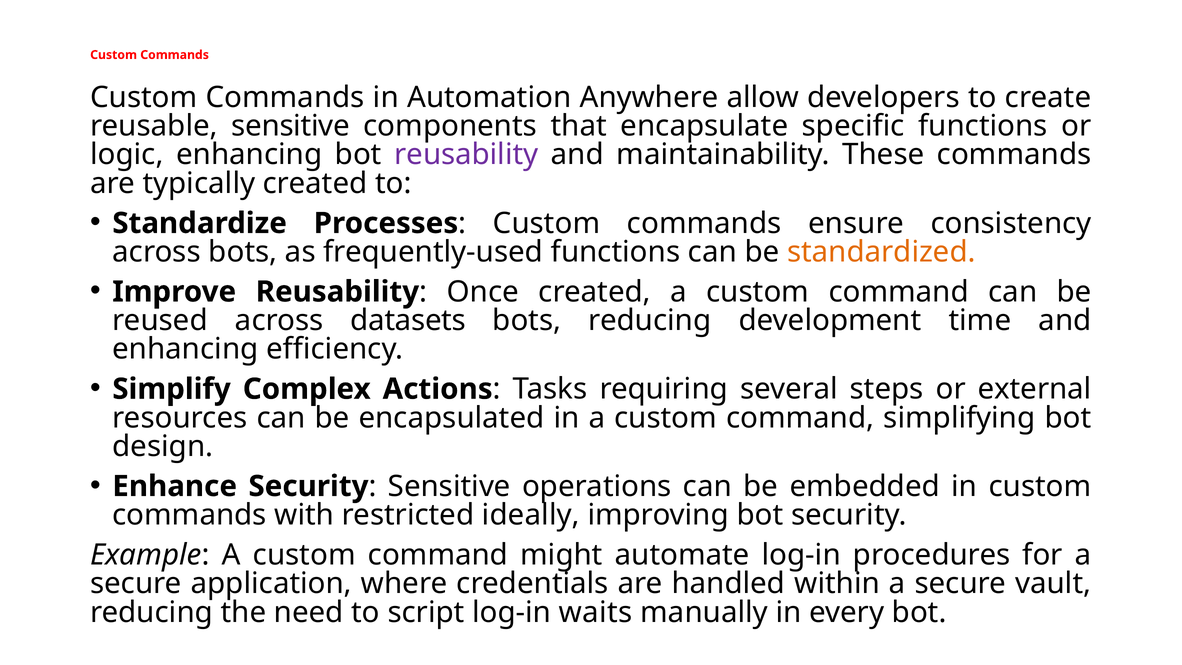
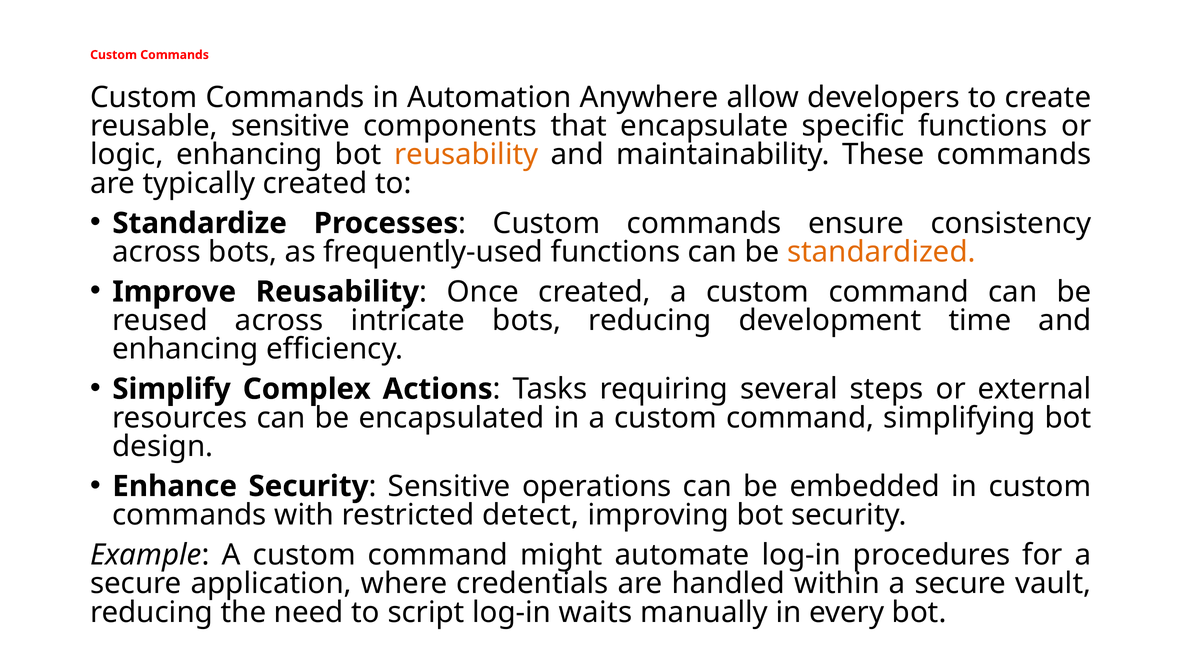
reusability at (466, 155) colour: purple -> orange
datasets: datasets -> intricate
ideally: ideally -> detect
